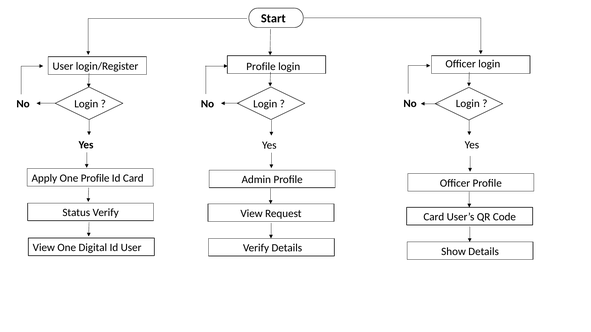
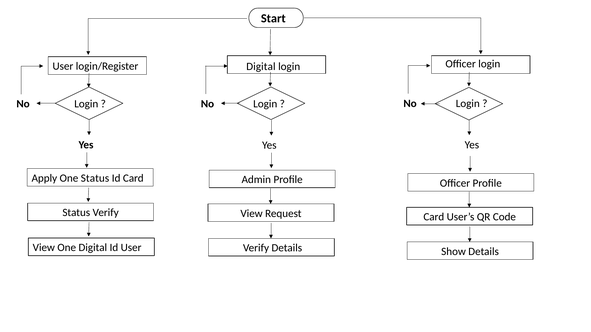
login/Register Profile: Profile -> Digital
One Profile: Profile -> Status
